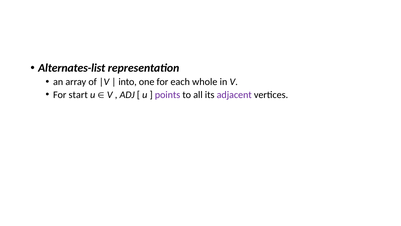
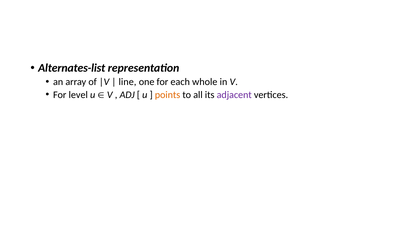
into: into -> line
start: start -> level
points colour: purple -> orange
